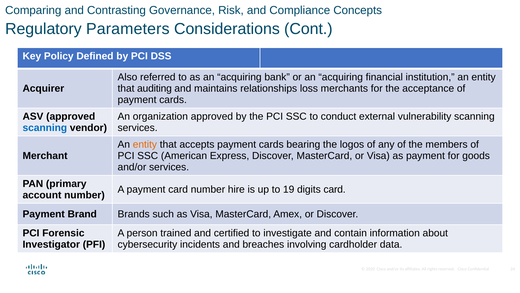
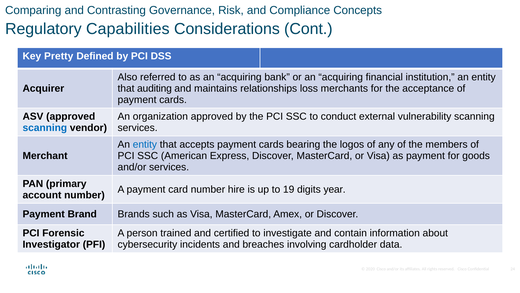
Parameters: Parameters -> Capabilities
Policy: Policy -> Pretty
entity at (145, 144) colour: orange -> blue
digits card: card -> year
